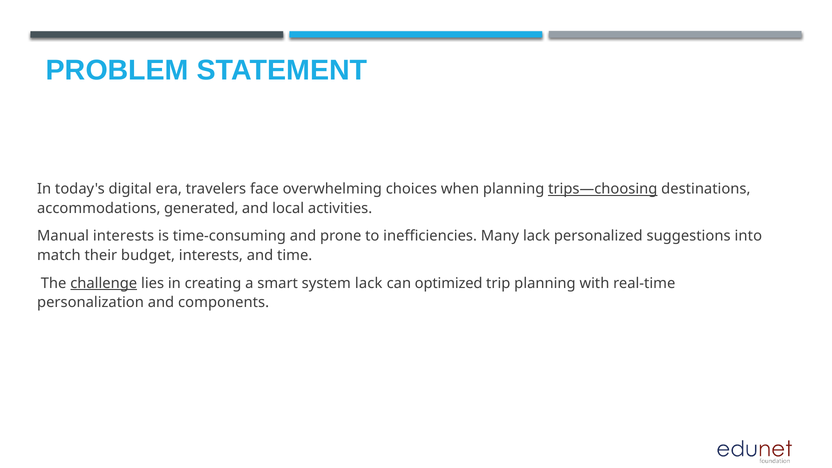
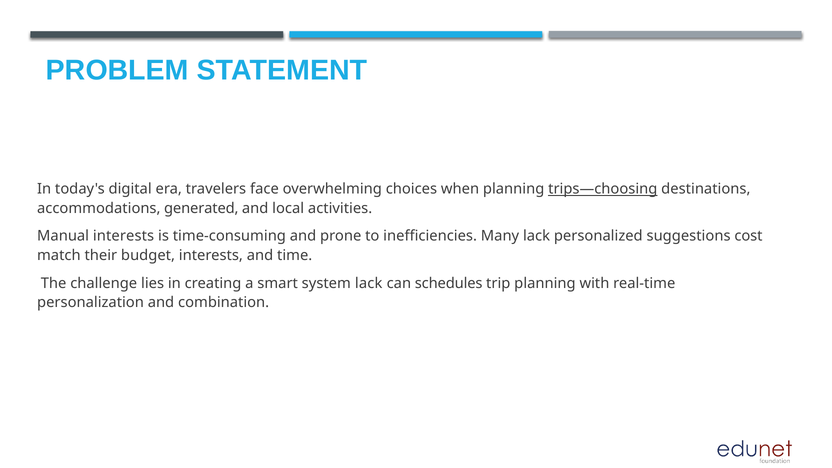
into: into -> cost
challenge underline: present -> none
optimized: optimized -> schedules
components: components -> combination
